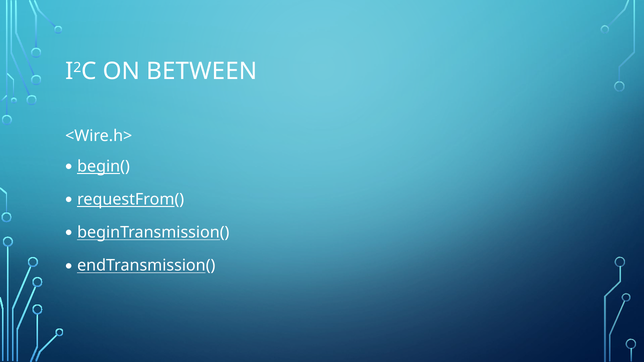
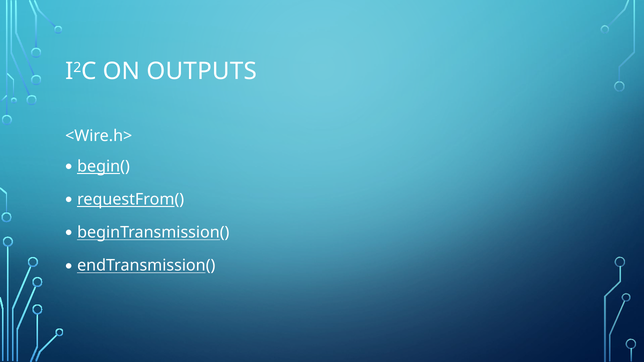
BETWEEN: BETWEEN -> OUTPUTS
